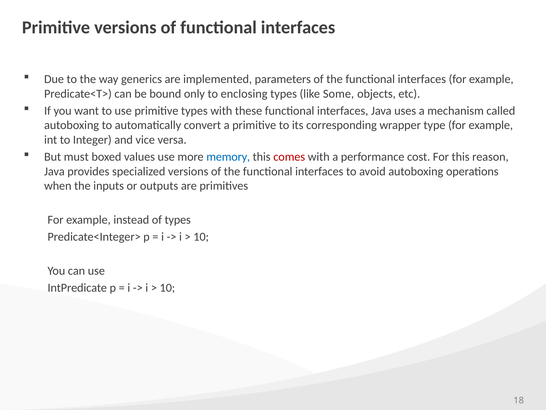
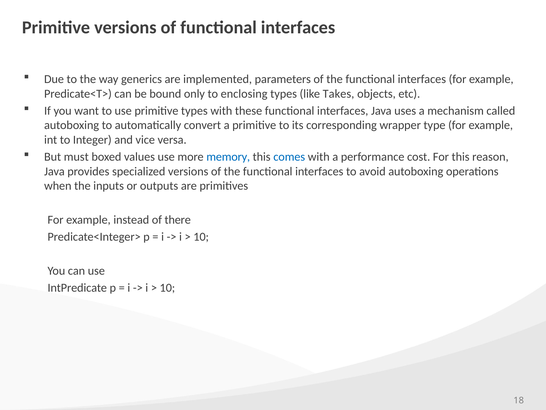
Some: Some -> Takes
comes colour: red -> blue
of types: types -> there
